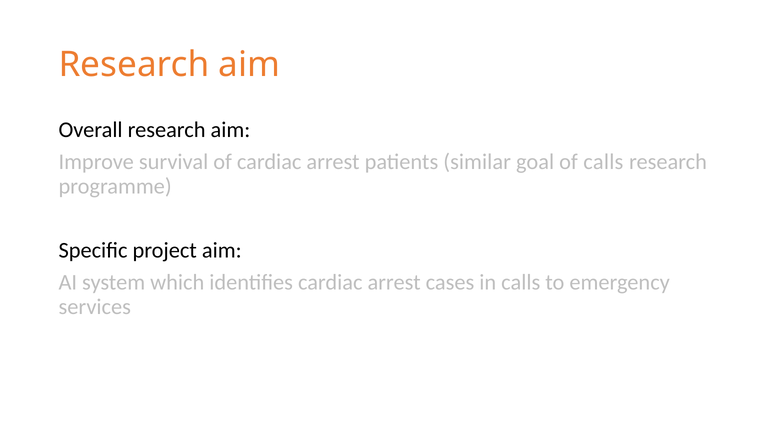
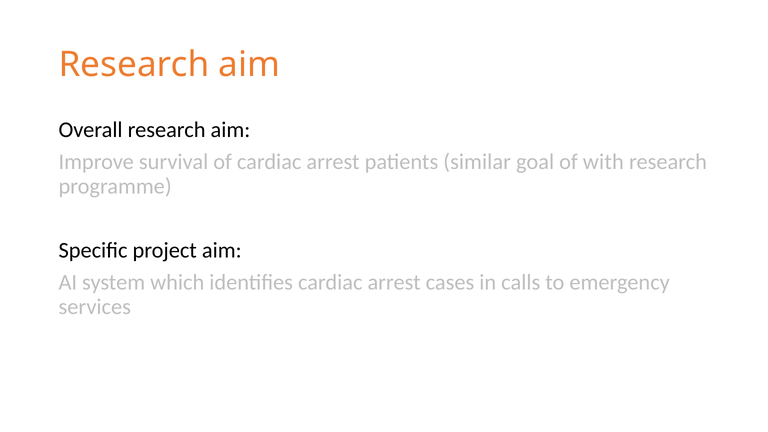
of calls: calls -> with
